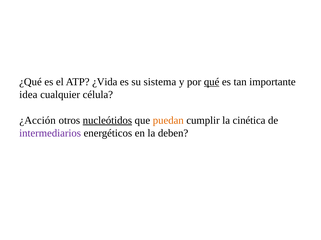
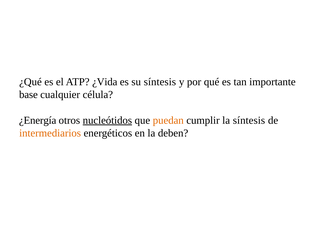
su sistema: sistema -> síntesis
qué underline: present -> none
idea: idea -> base
¿Acción: ¿Acción -> ¿Energía
la cinética: cinética -> síntesis
intermediarios colour: purple -> orange
